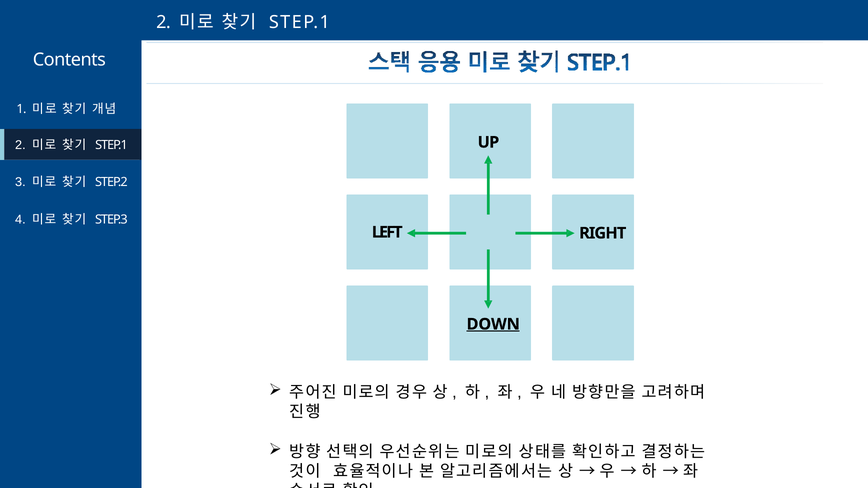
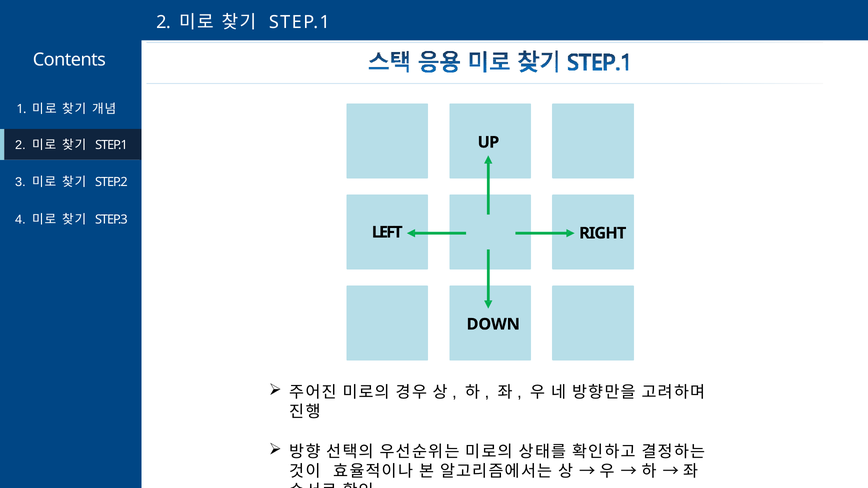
DOWN underline: present -> none
